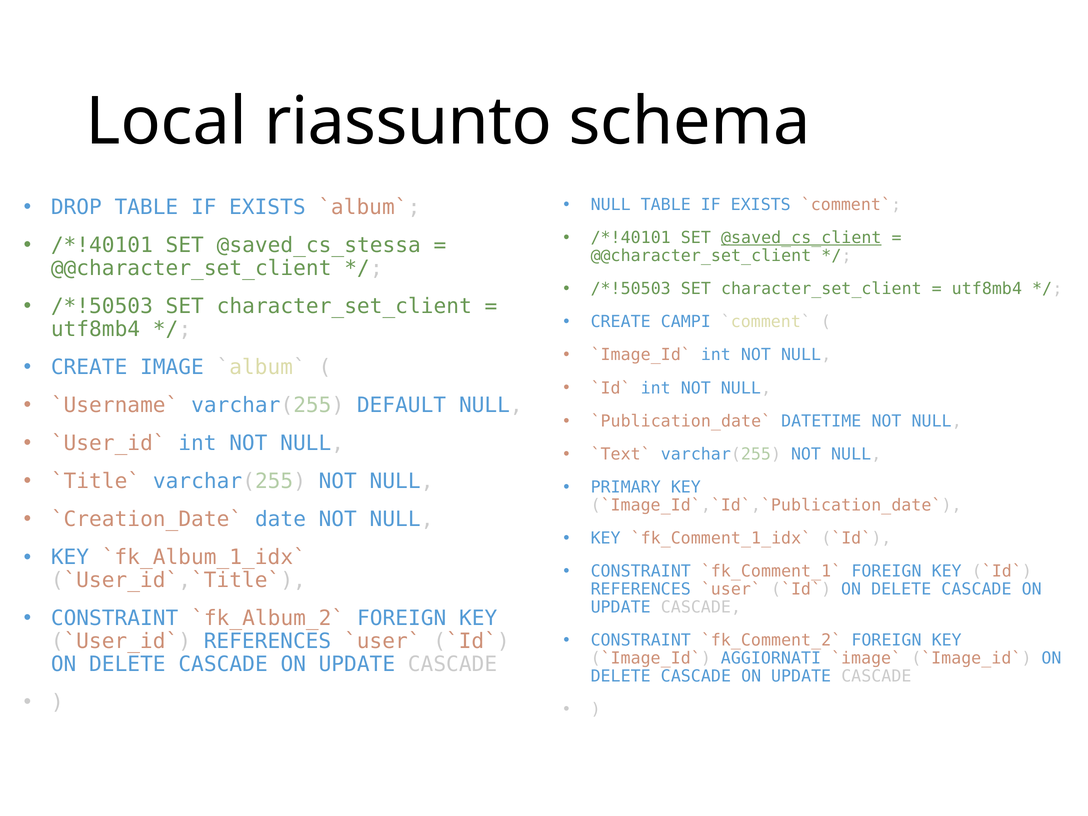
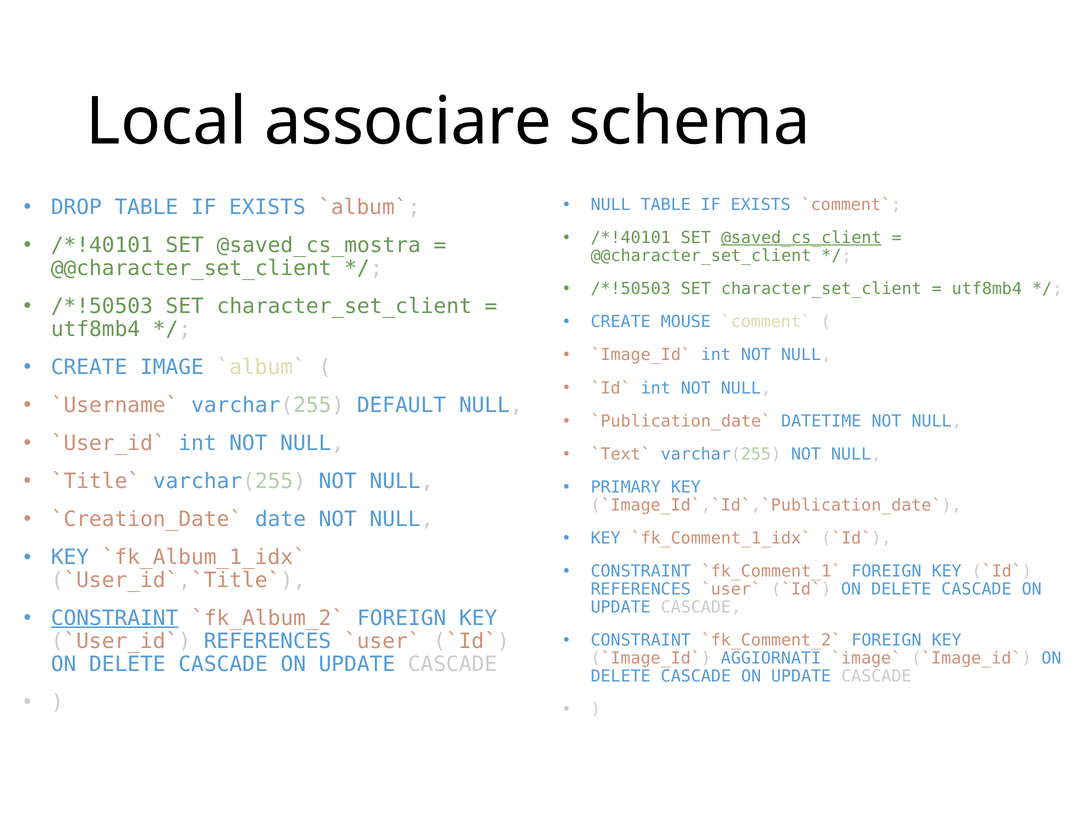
riassunto: riassunto -> associare
@saved_cs_stessa: @saved_cs_stessa -> @saved_cs_mostra
CAMPI: CAMPI -> MOUSE
CONSTRAINT at (115, 618) underline: none -> present
